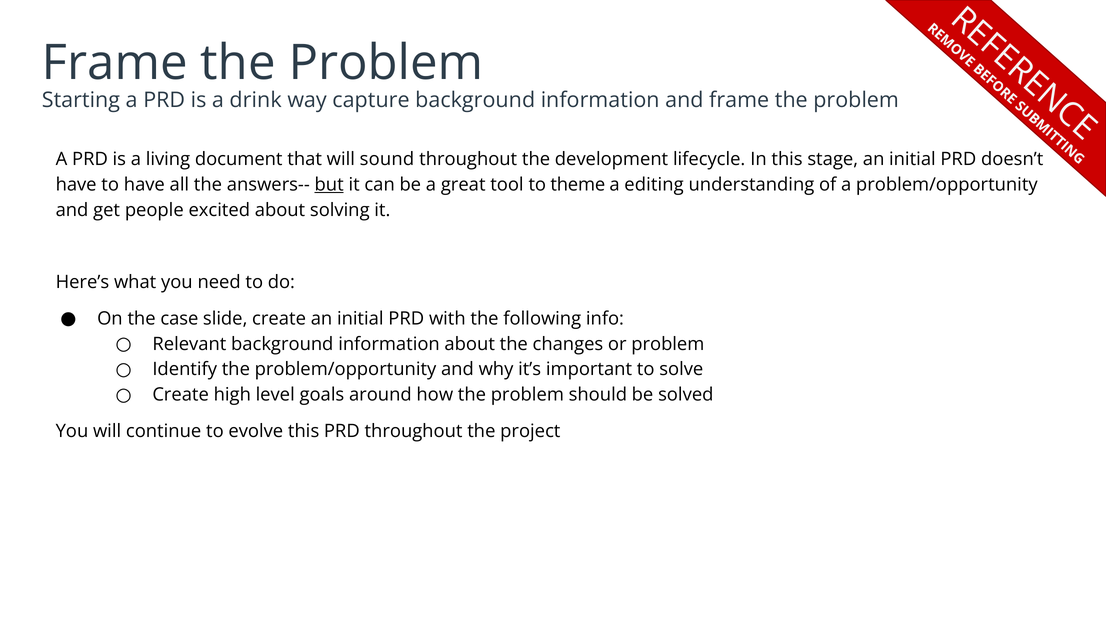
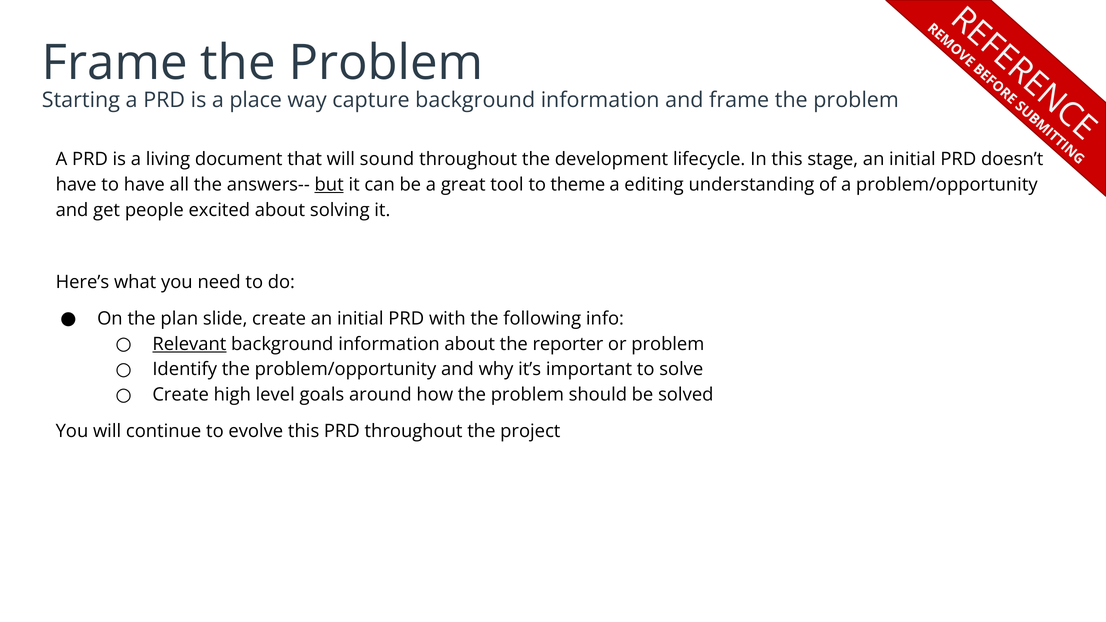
drink: drink -> place
case: case -> plan
Relevant underline: none -> present
changes: changes -> reporter
